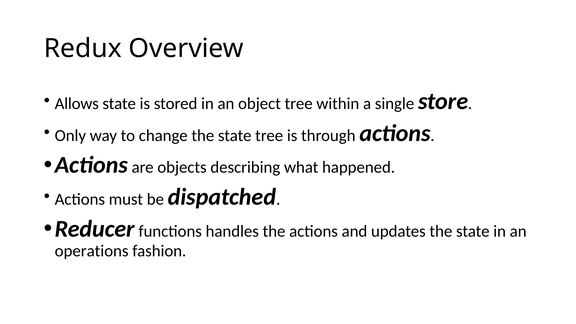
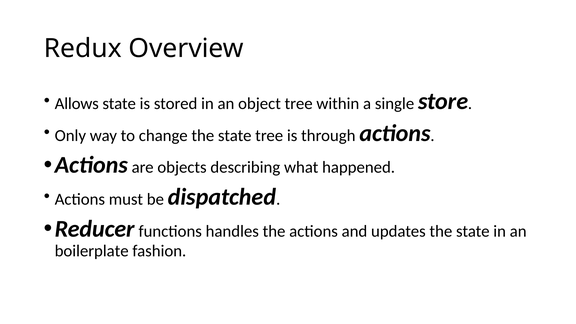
operations: operations -> boilerplate
